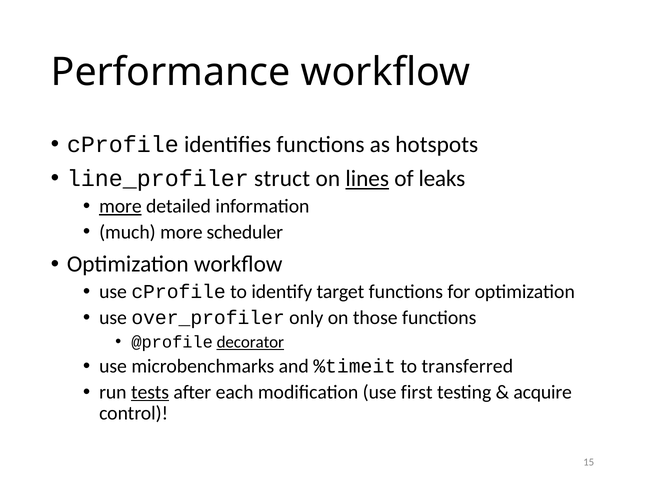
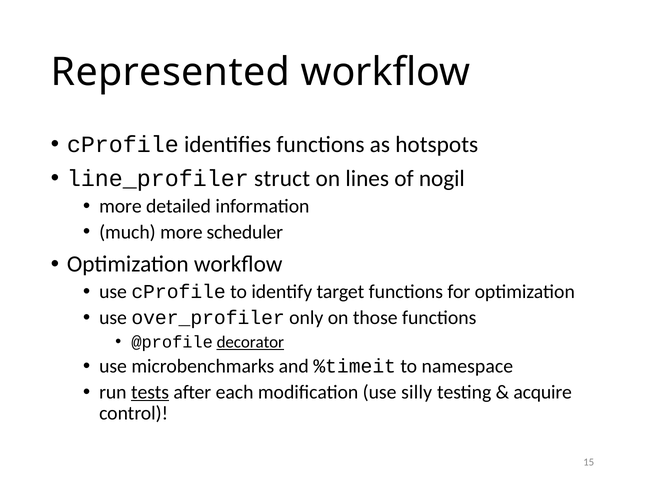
Performance: Performance -> Represented
lines underline: present -> none
leaks: leaks -> nogil
more at (120, 206) underline: present -> none
transferred: transferred -> namespace
first: first -> silly
